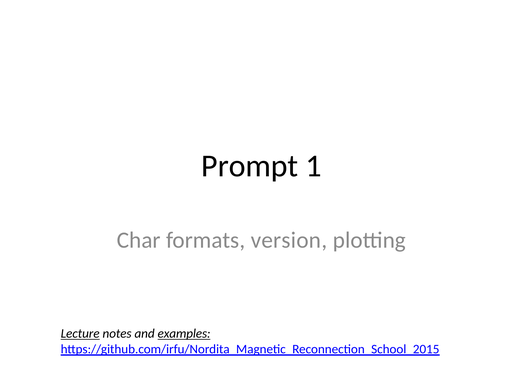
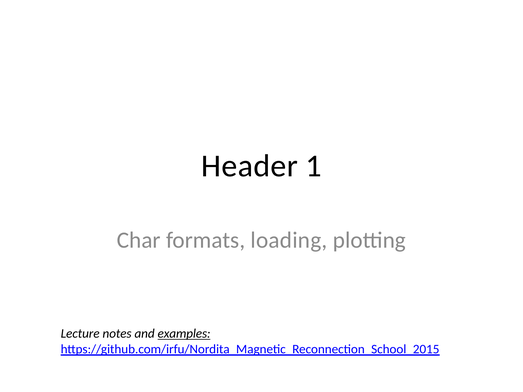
Prompt: Prompt -> Header
version: version -> loading
Lecture underline: present -> none
